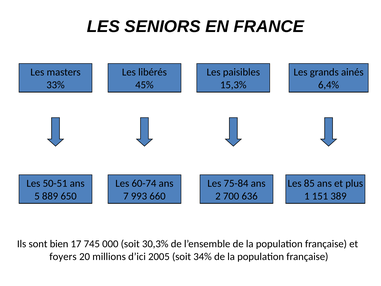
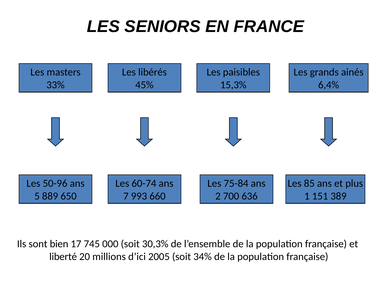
50-51: 50-51 -> 50-96
foyers: foyers -> liberté
